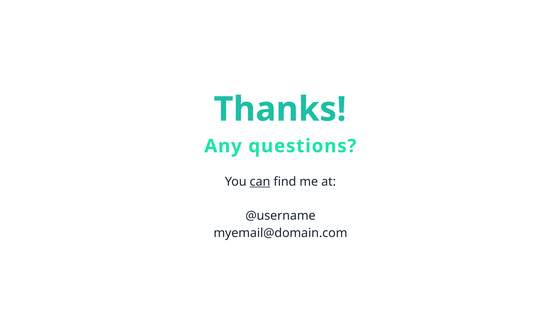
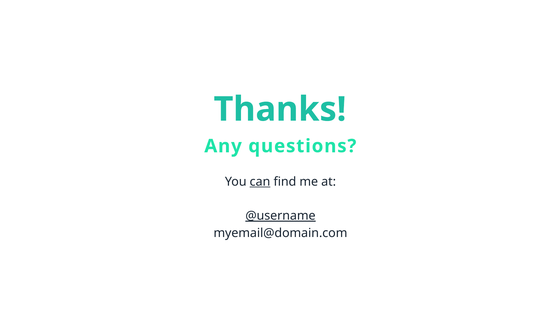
@username underline: none -> present
